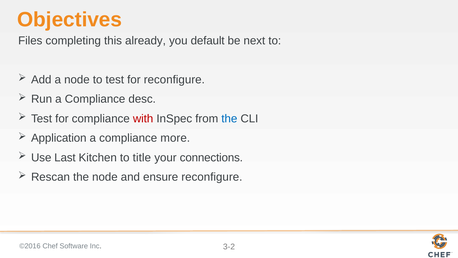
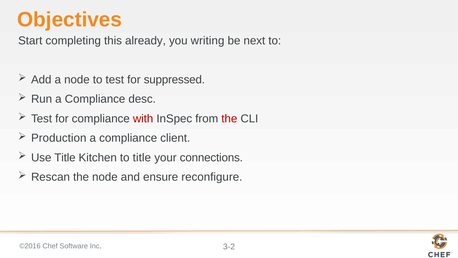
Files: Files -> Start
default: default -> writing
for reconfigure: reconfigure -> suppressed
the at (229, 118) colour: blue -> red
Application: Application -> Production
more: more -> client
Use Last: Last -> Title
